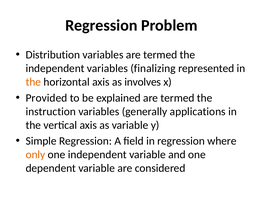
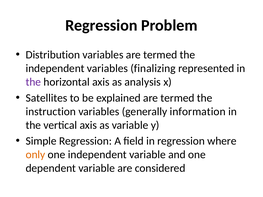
the at (33, 82) colour: orange -> purple
involves: involves -> analysis
Provided: Provided -> Satellites
applications: applications -> information
